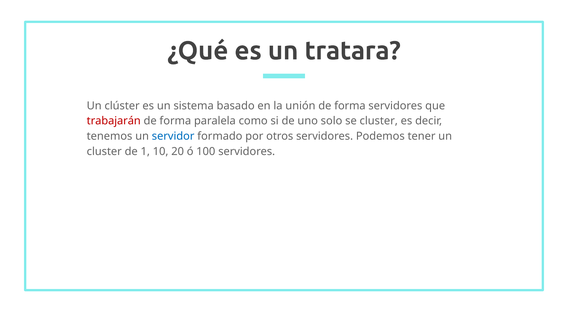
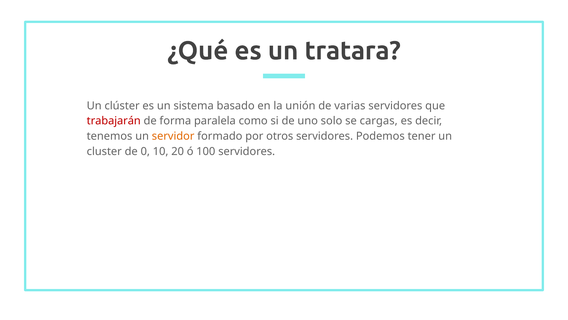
unión de forma: forma -> varias
se cluster: cluster -> cargas
servidor colour: blue -> orange
1: 1 -> 0
